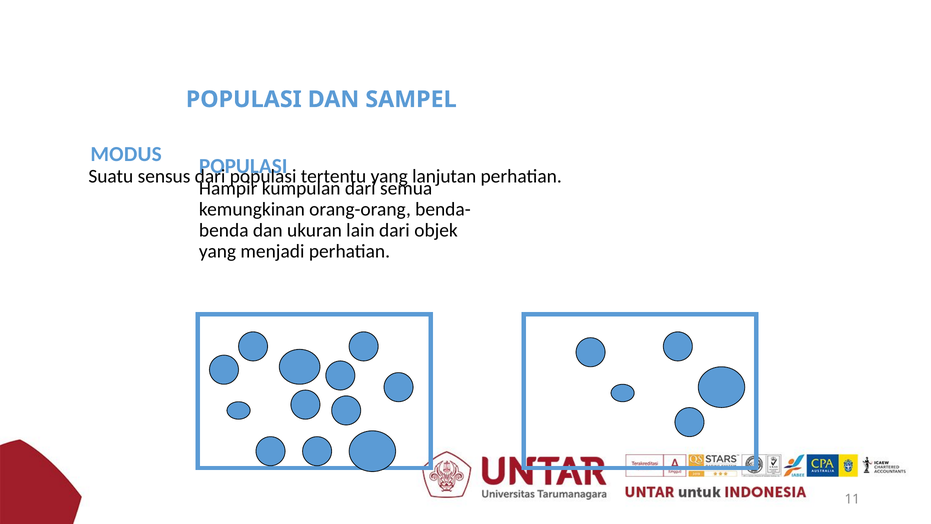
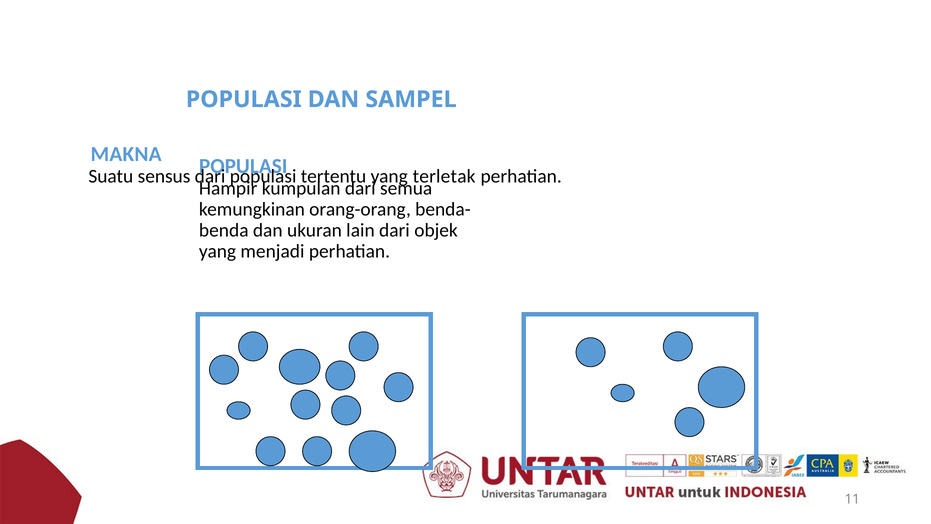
MODUS: MODUS -> MAKNA
lanjutan: lanjutan -> terletak
